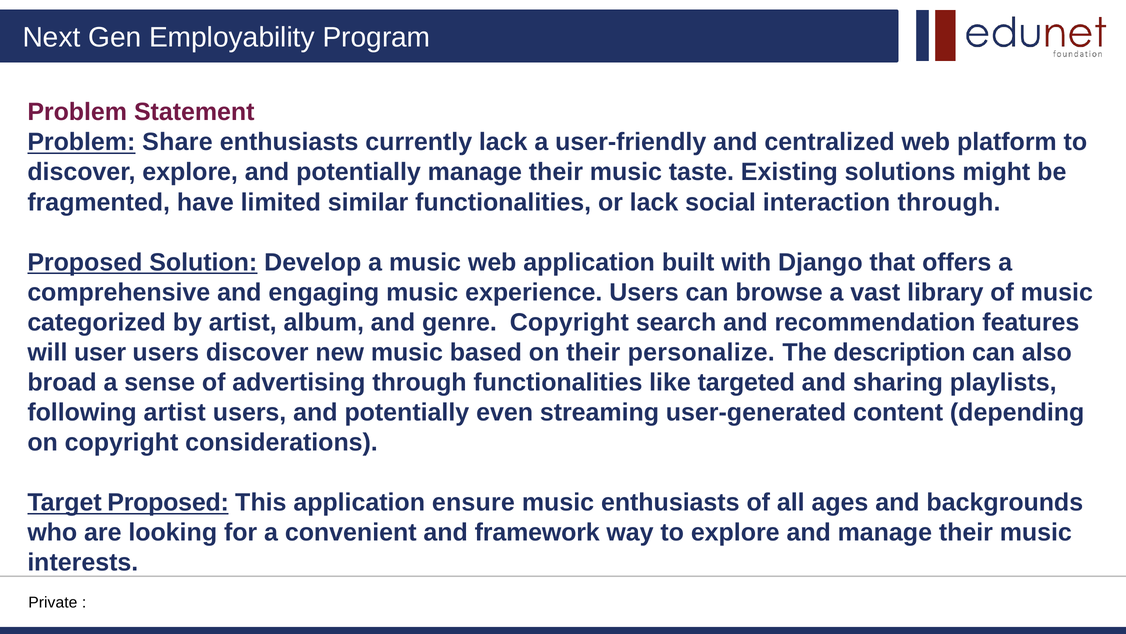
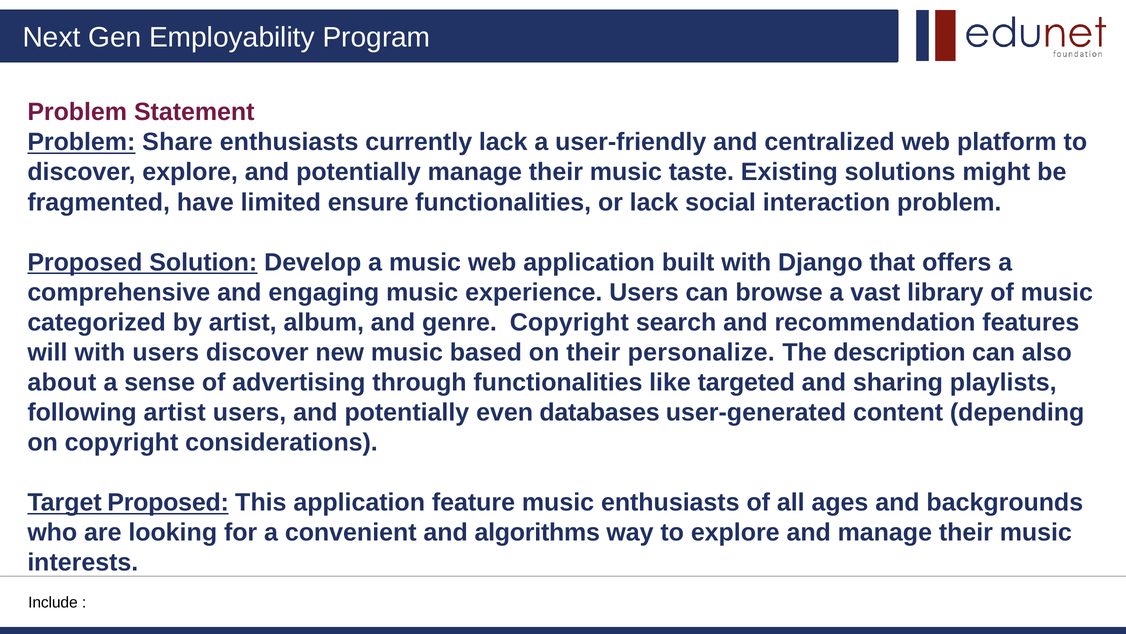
similar: similar -> ensure
interaction through: through -> problem
will user: user -> with
broad: broad -> about
streaming: streaming -> databases
ensure: ensure -> feature
framework: framework -> algorithms
Private: Private -> Include
